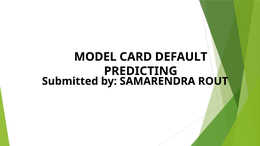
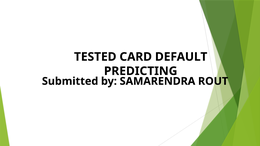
MODEL: MODEL -> TESTED
